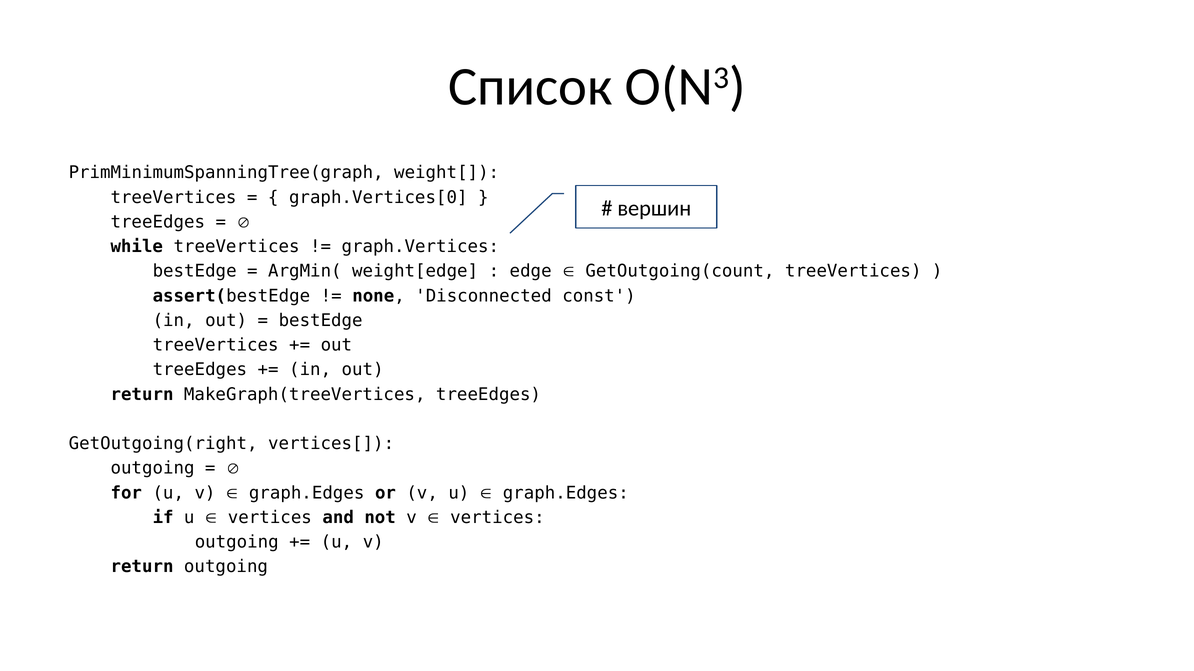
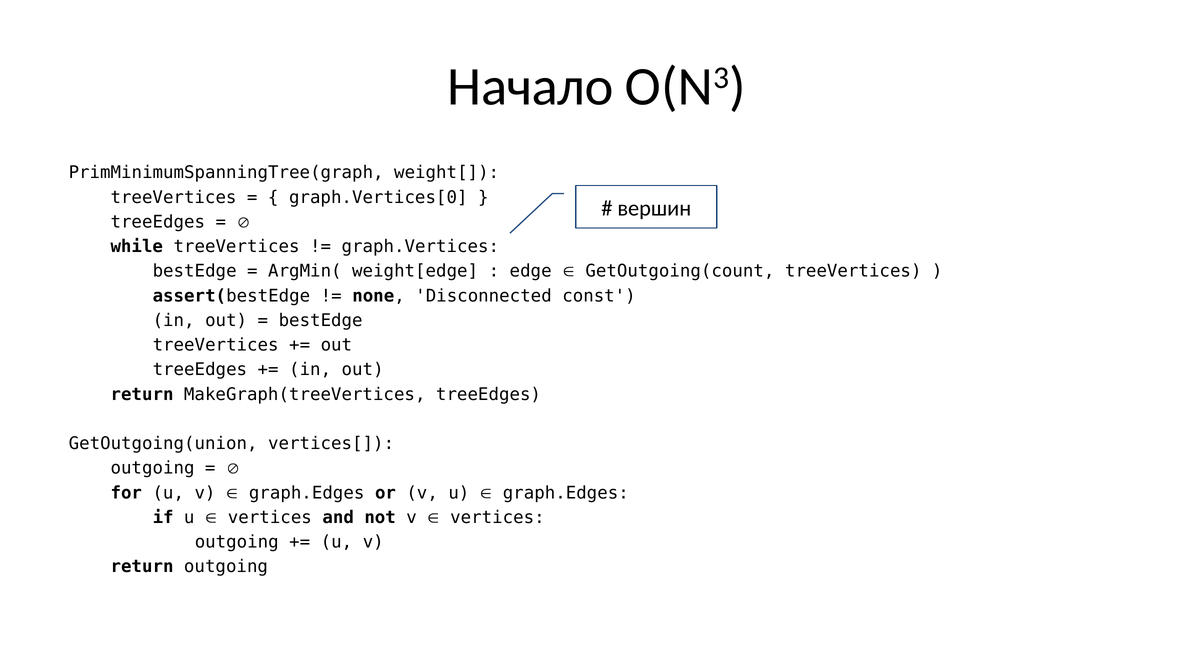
Список: Список -> Начало
GetOutgoing(right: GetOutgoing(right -> GetOutgoing(union
